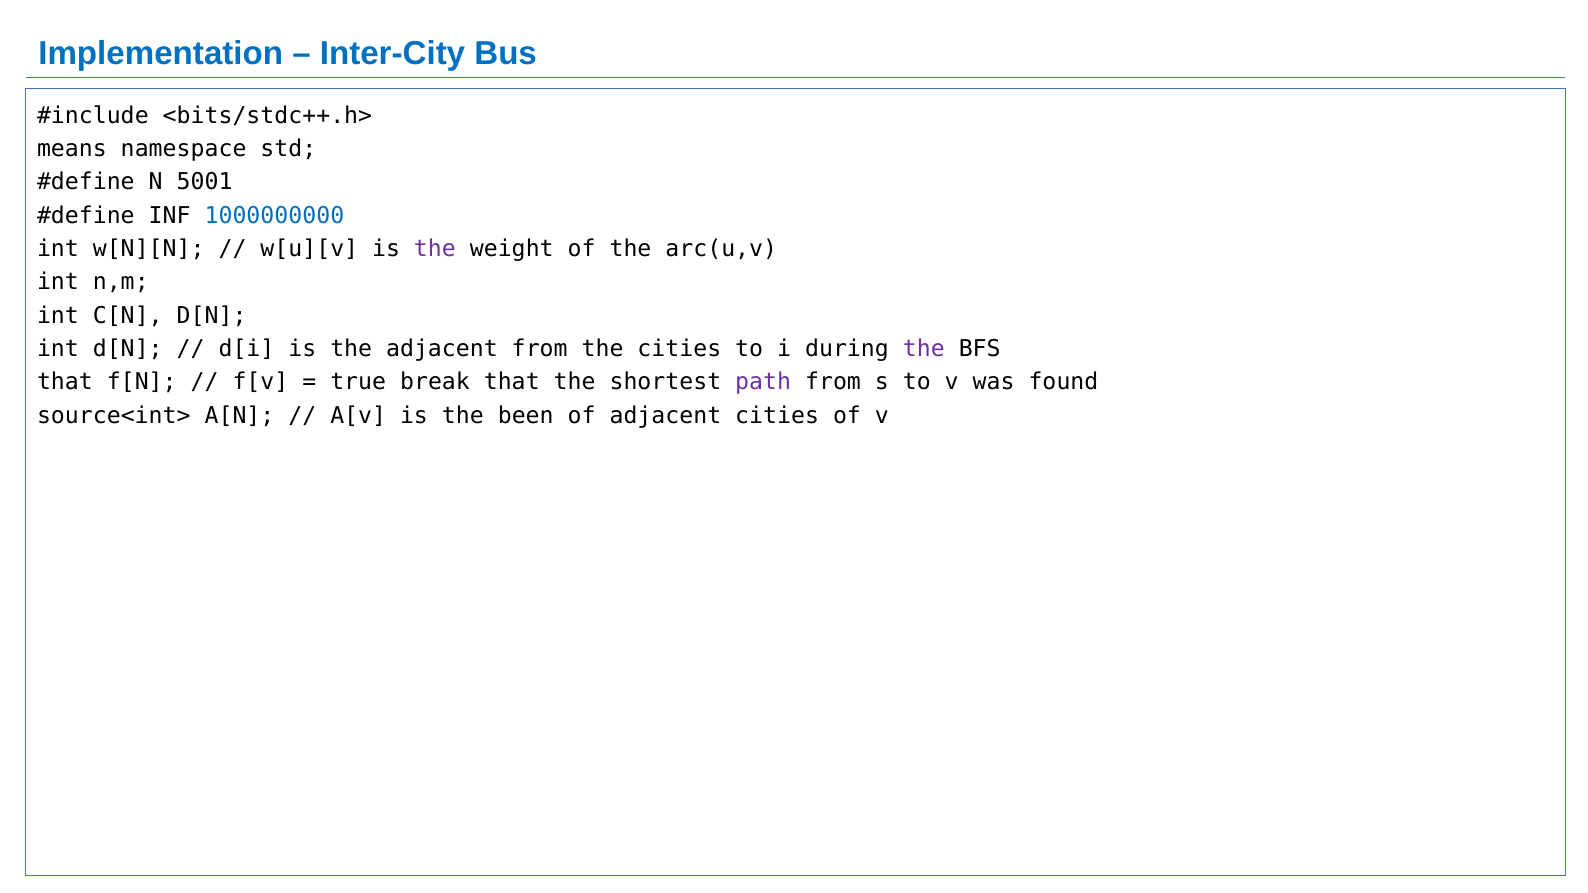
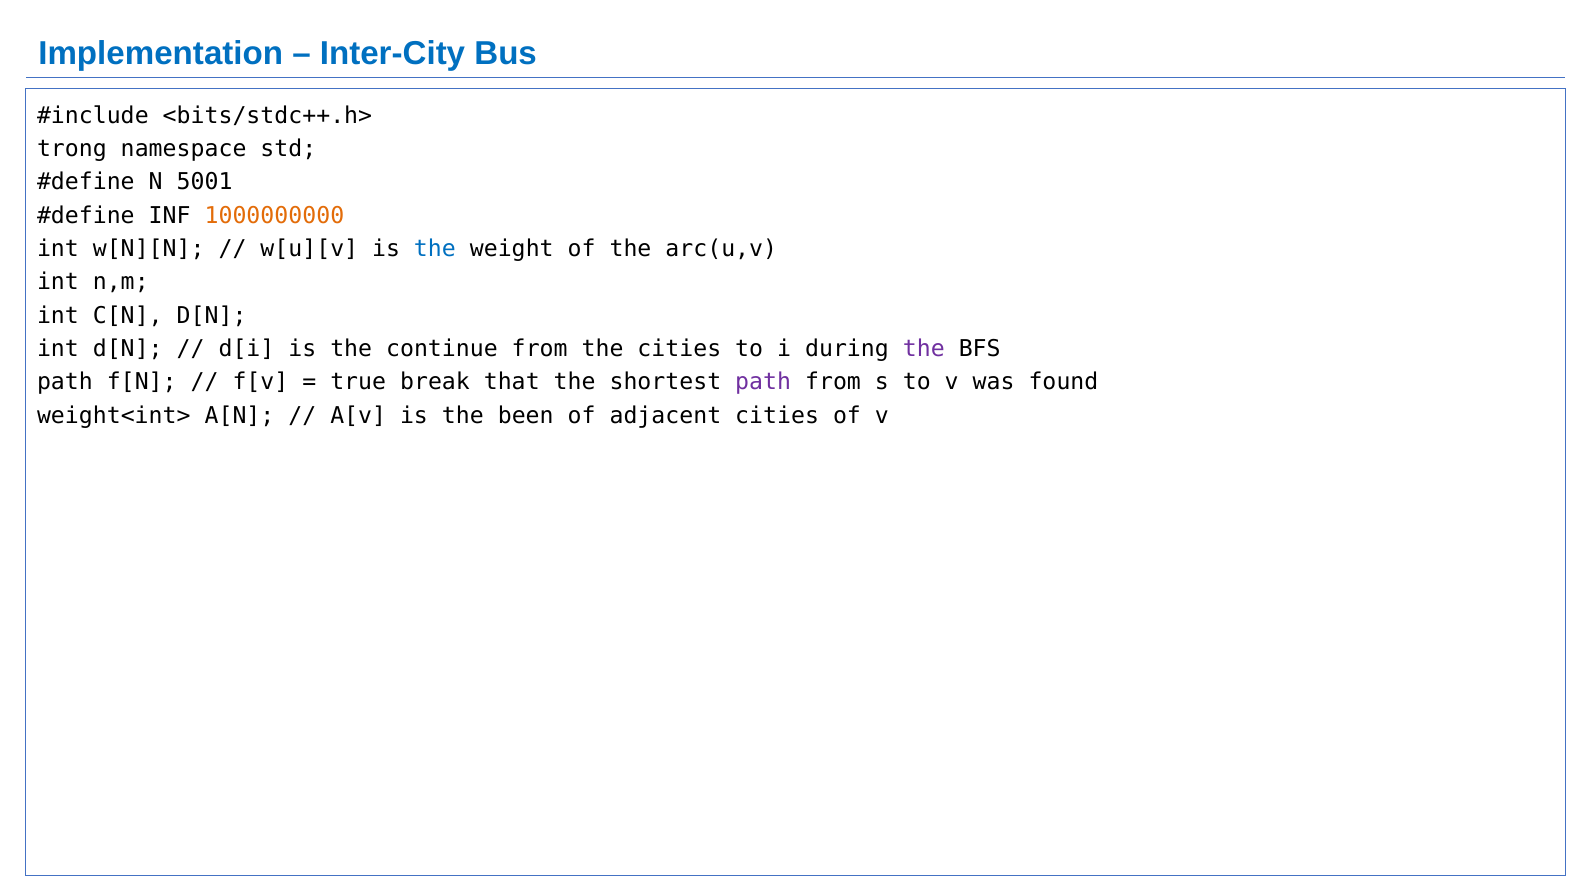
means: means -> trong
1000000000 colour: blue -> orange
the at (435, 249) colour: purple -> blue
the adjacent: adjacent -> continue
that at (65, 382): that -> path
source<int>: source<int> -> weight<int>
